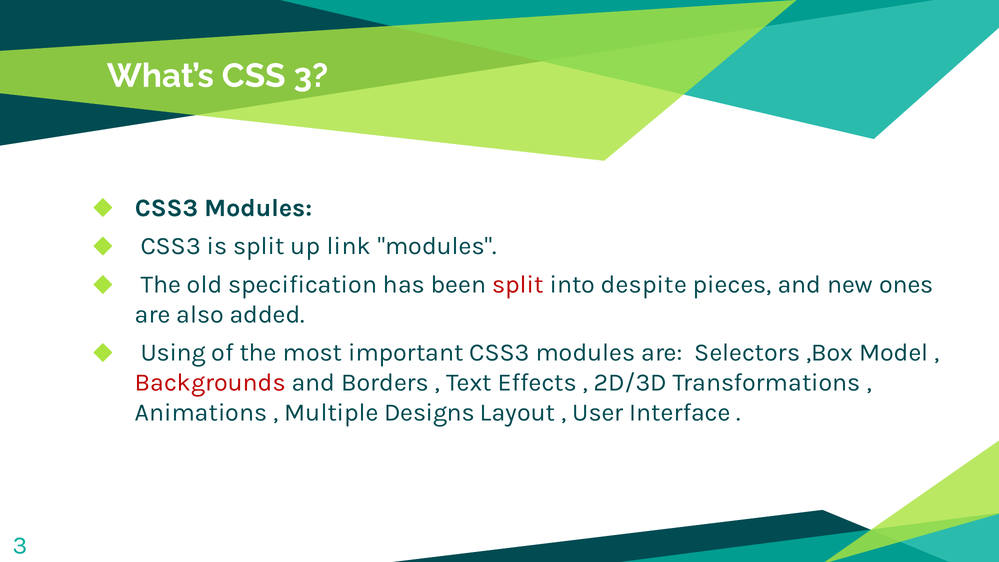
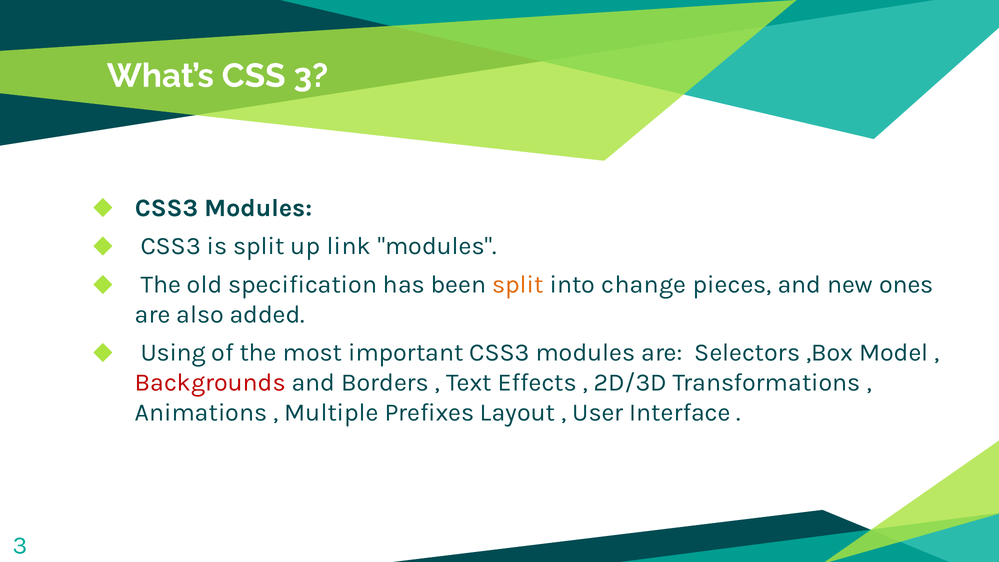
split at (518, 284) colour: red -> orange
despite: despite -> change
Designs: Designs -> Prefixes
